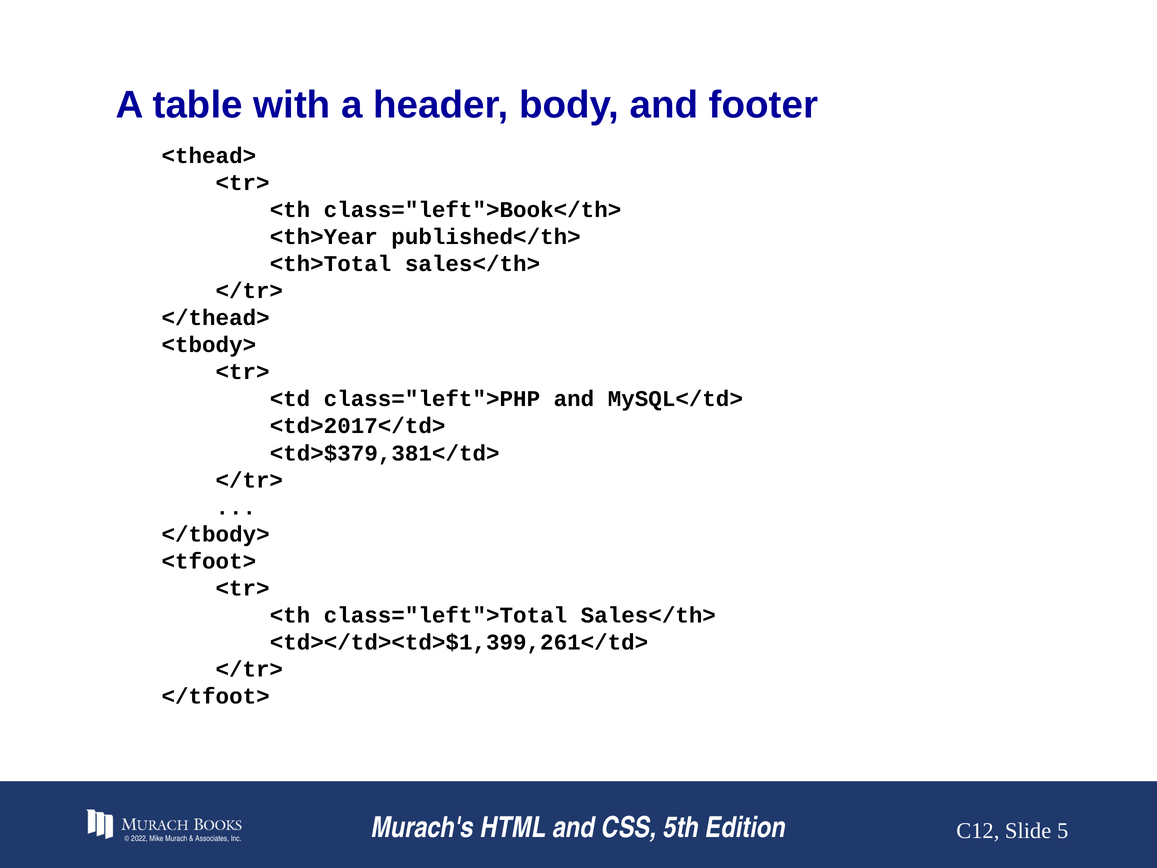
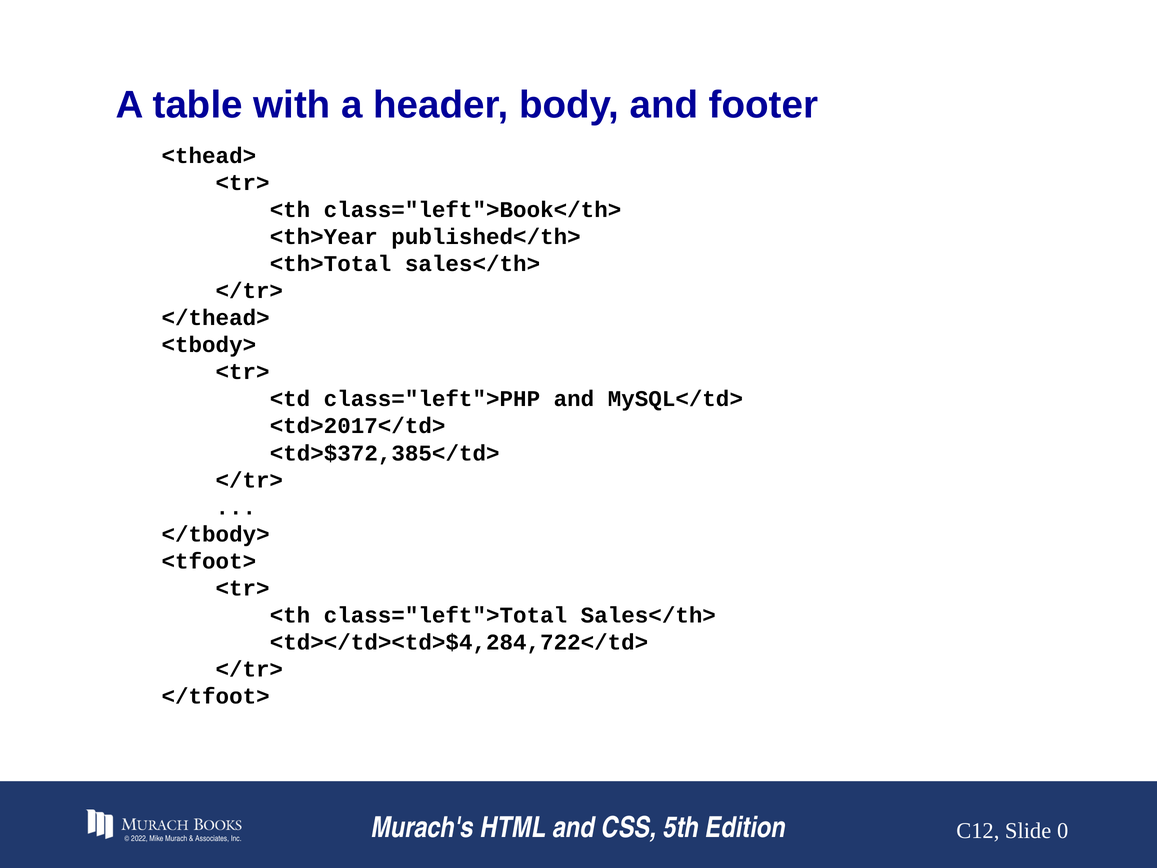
<td>$379,381</td>: <td>$379,381</td> -> <td>$372,385</td>
<td></td><td>$1,399,261</td>: <td></td><td>$1,399,261</td> -> <td></td><td>$4,284,722</td>
5: 5 -> 0
